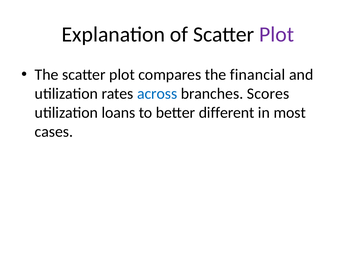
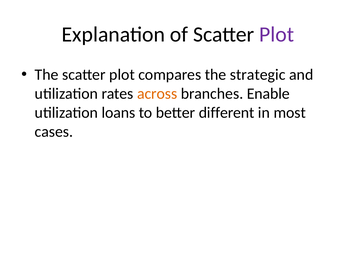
financial: financial -> strategic
across colour: blue -> orange
Scores: Scores -> Enable
